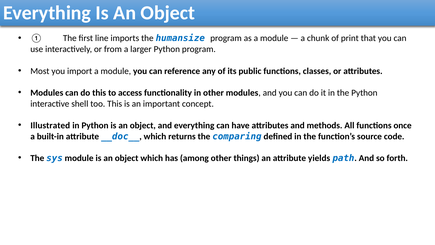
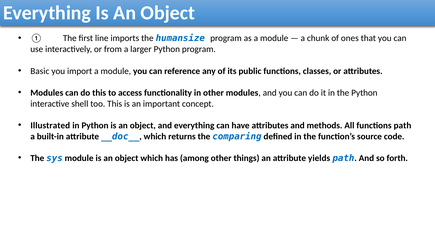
print: print -> ones
Most: Most -> Basic
functions once: once -> path
